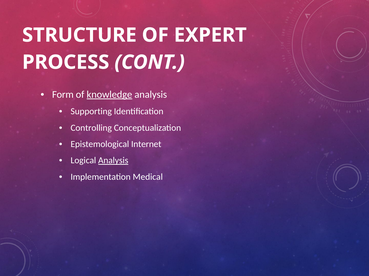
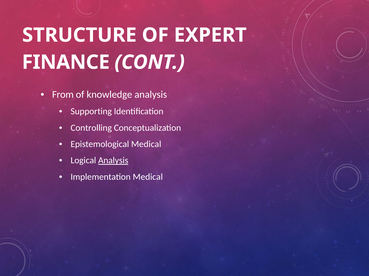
PROCESS: PROCESS -> FINANCE
Form: Form -> From
knowledge underline: present -> none
Epistemological Internet: Internet -> Medical
